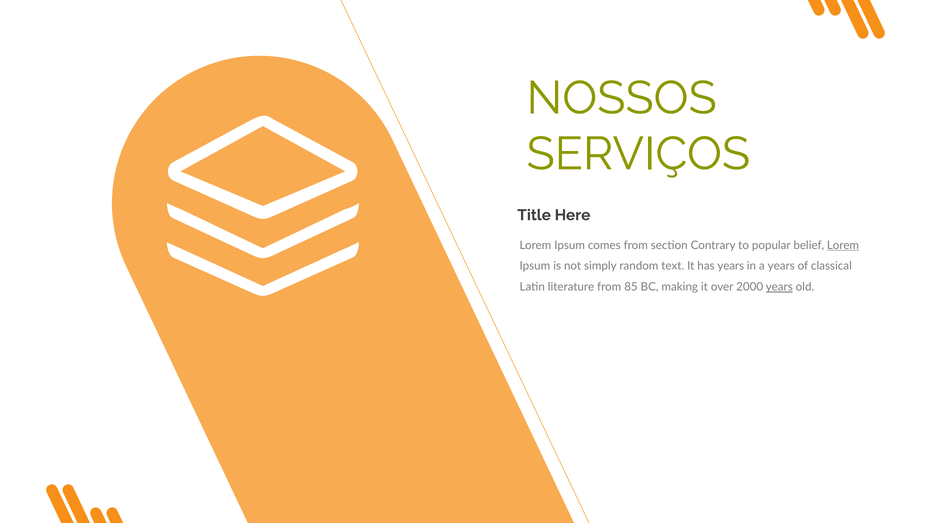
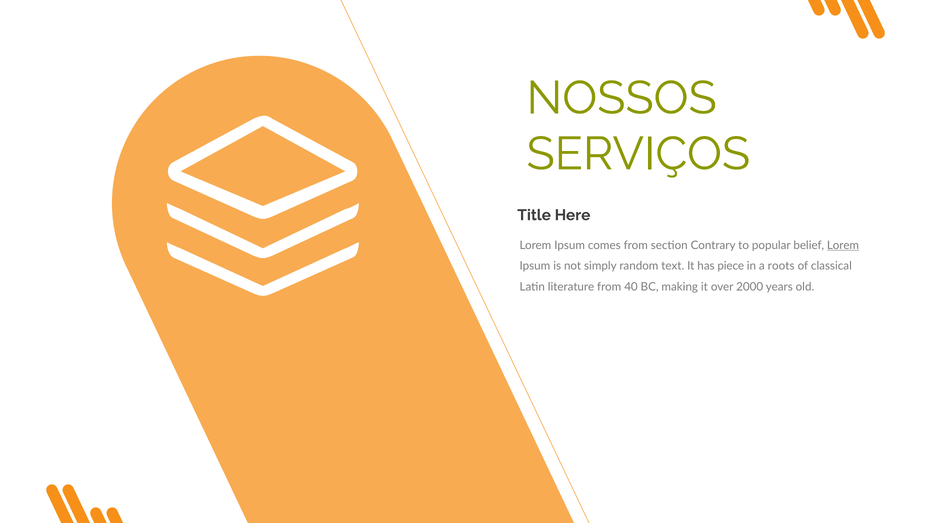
has years: years -> piece
a years: years -> roots
85: 85 -> 40
years at (779, 287) underline: present -> none
